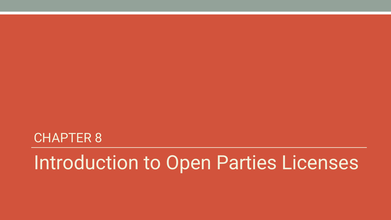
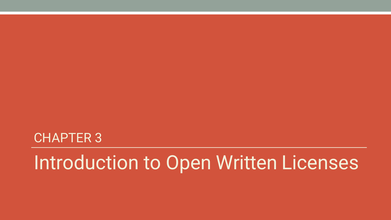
8: 8 -> 3
Parties: Parties -> Written
